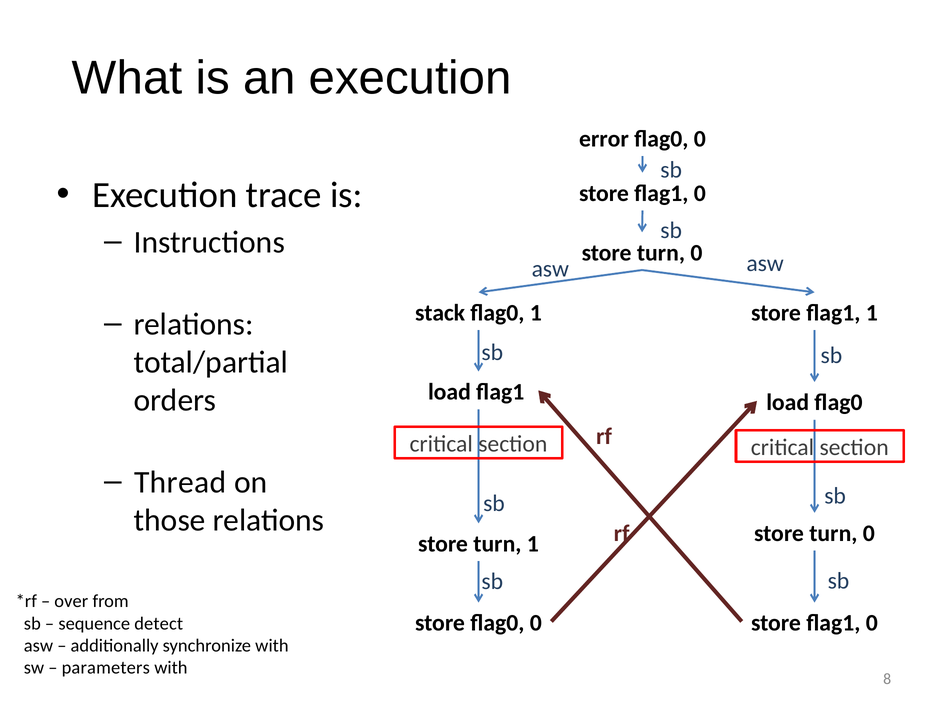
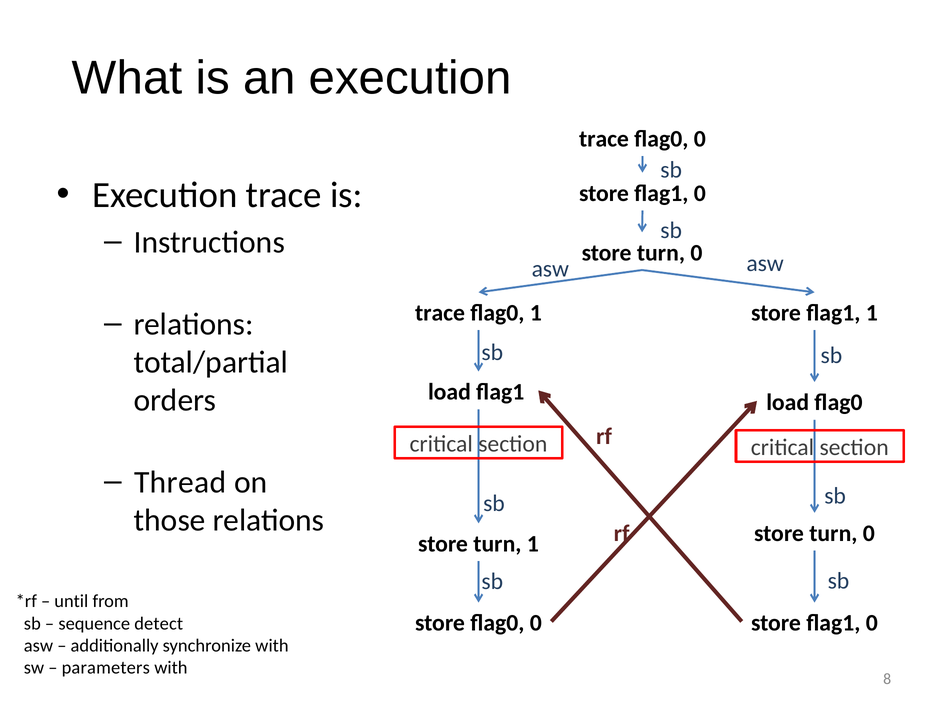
error at (604, 139): error -> trace
stack at (440, 313): stack -> trace
over: over -> until
